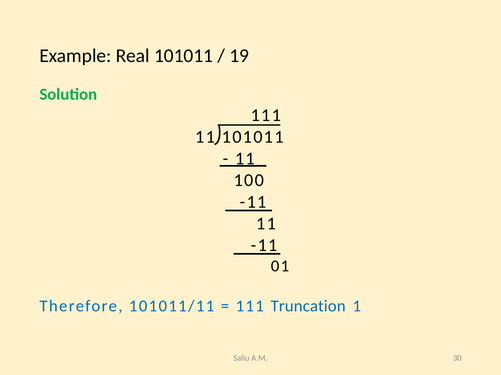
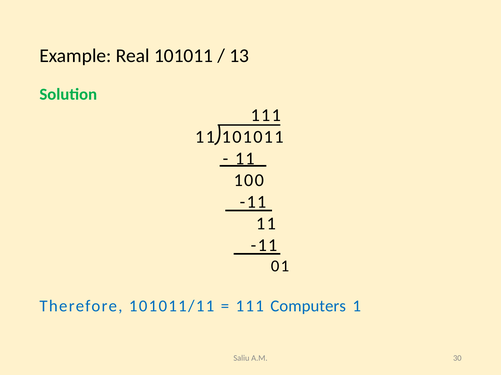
19: 19 -> 13
Truncation: Truncation -> Computers
